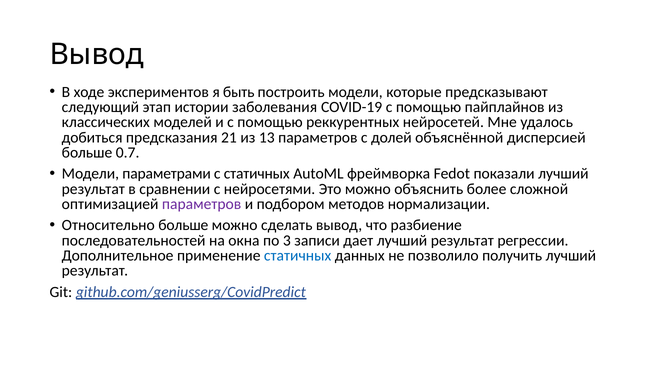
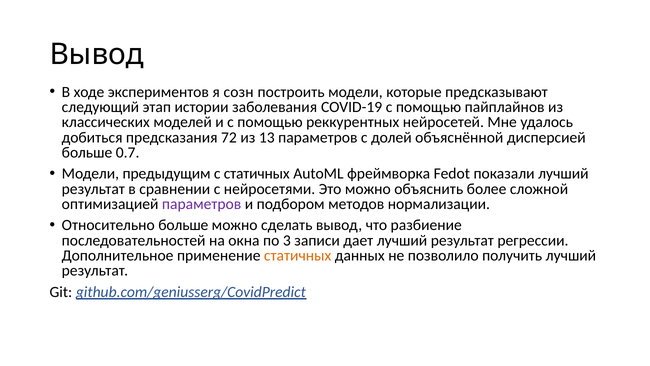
быть: быть -> созн
21: 21 -> 72
параметрами: параметрами -> предыдущим
статичных at (298, 255) colour: blue -> orange
